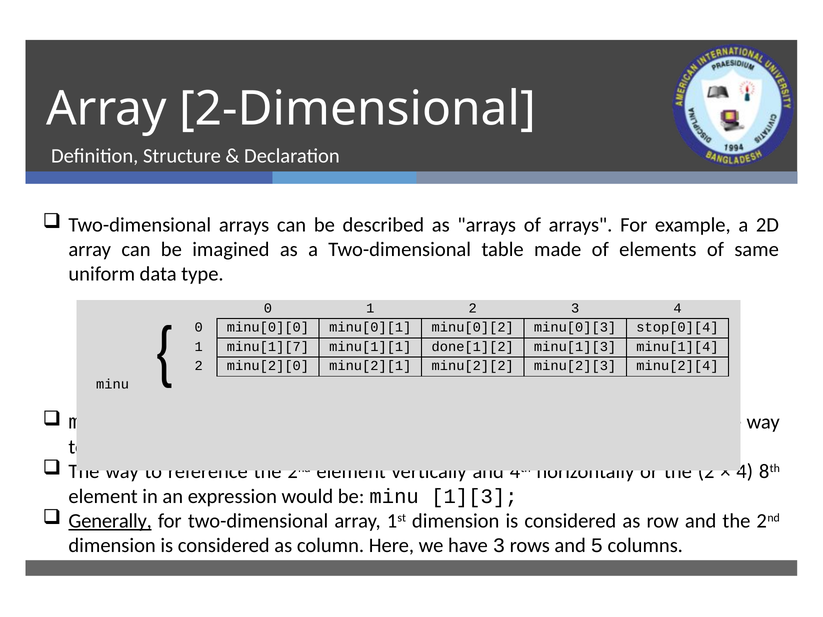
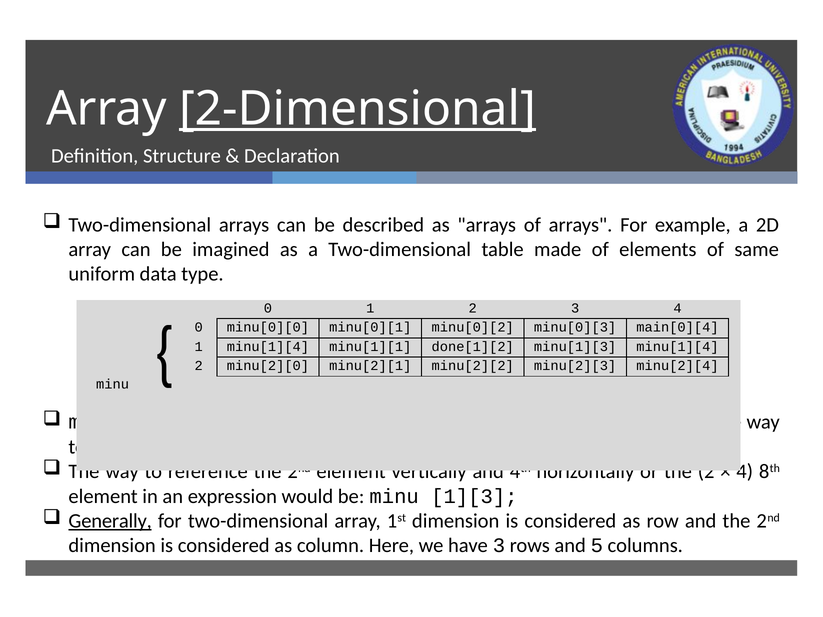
2-Dimensional underline: none -> present
stop[0][4: stop[0][4 -> main[0][4
1 minu[1][7: minu[1][7 -> minu[1][4
